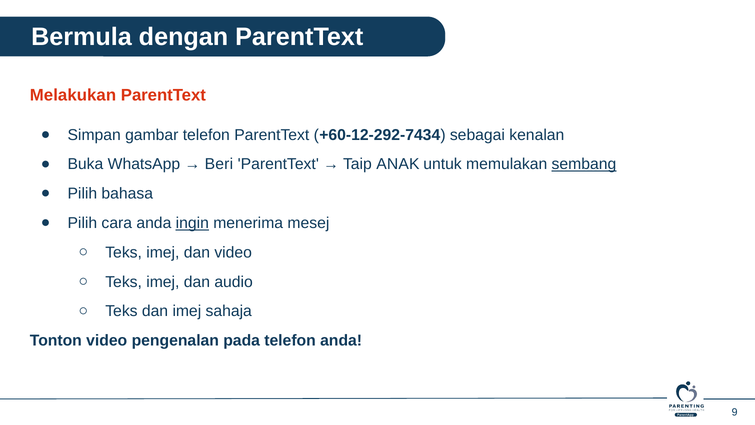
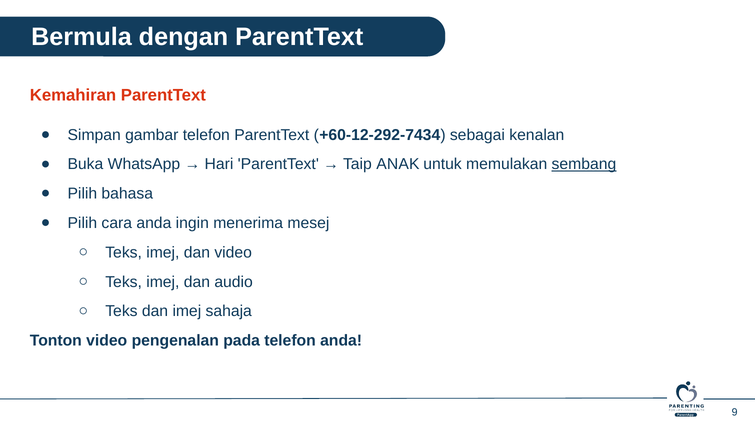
Melakukan: Melakukan -> Kemahiran
Beri: Beri -> Hari
ingin underline: present -> none
